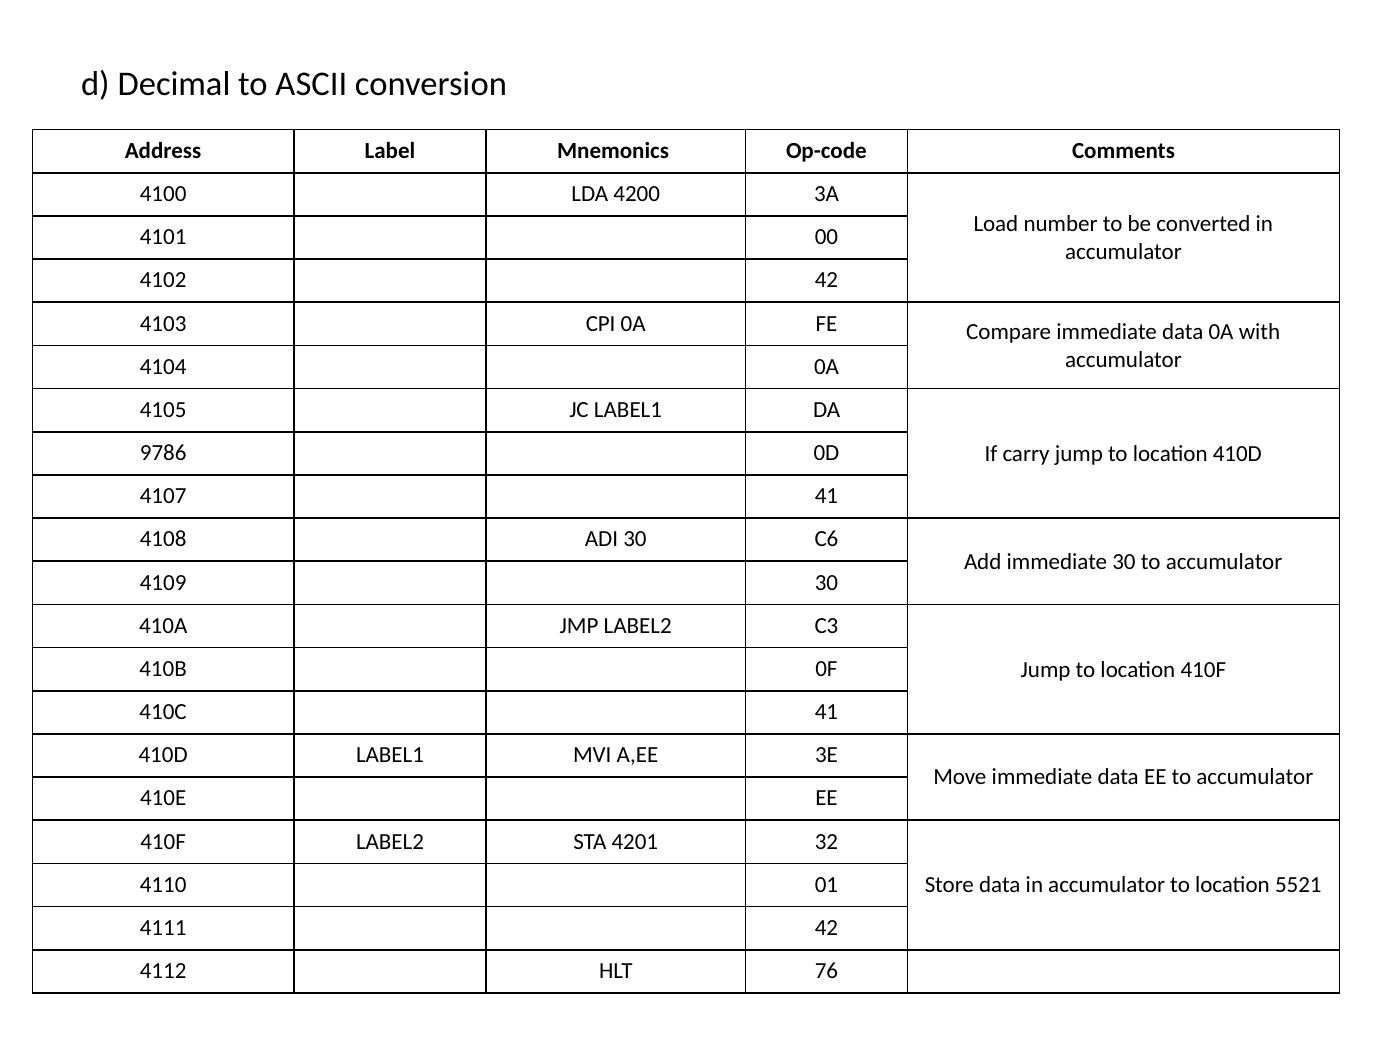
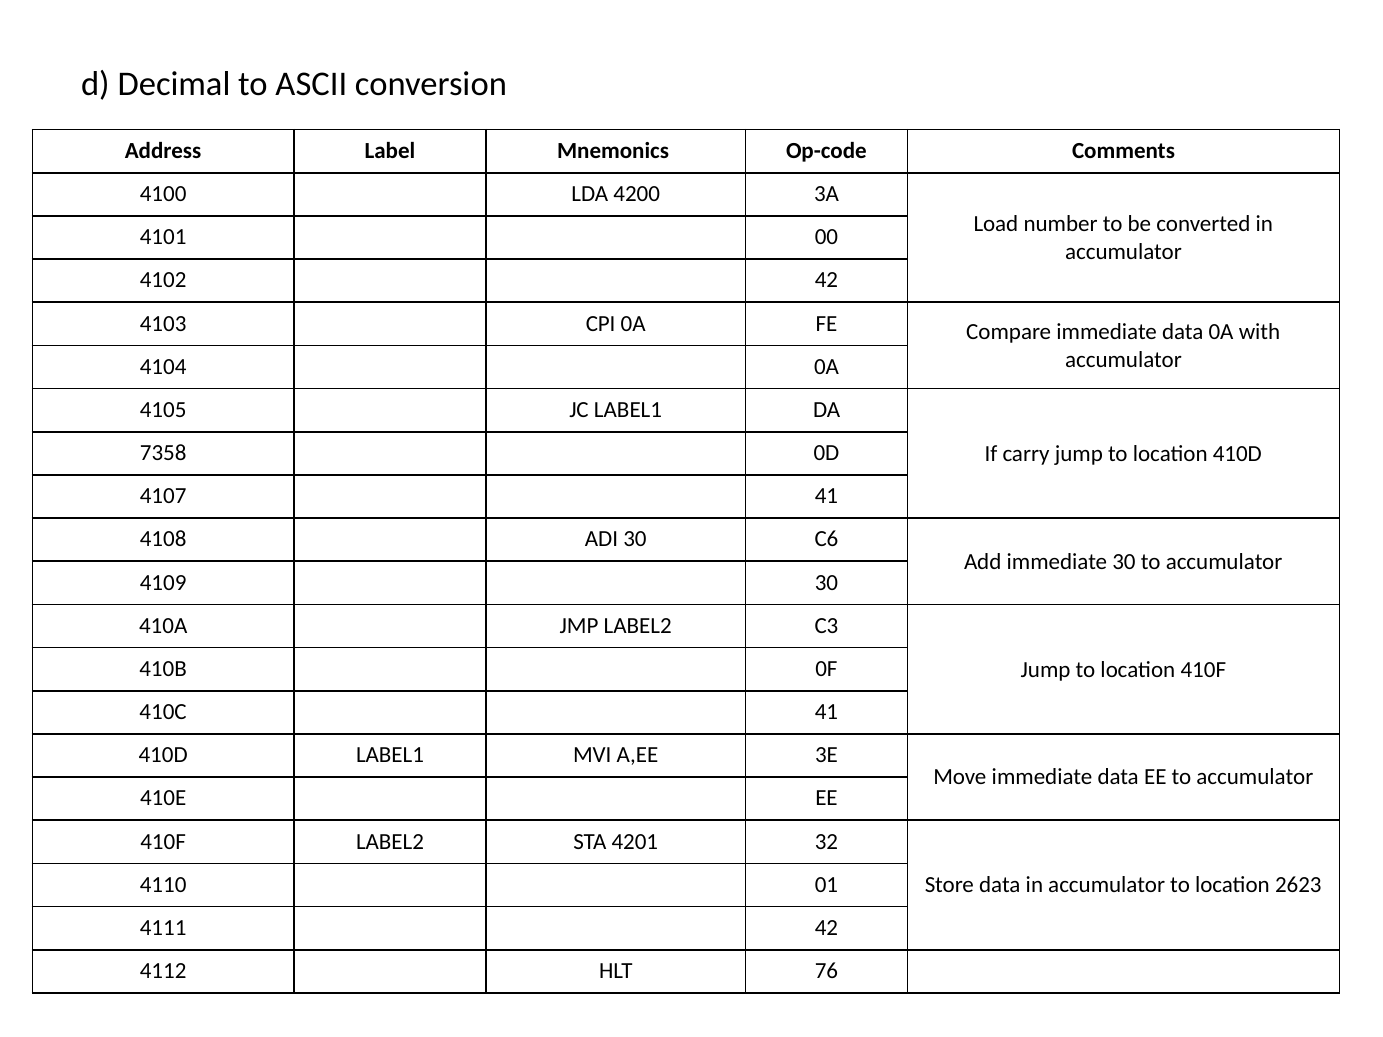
9786: 9786 -> 7358
5521: 5521 -> 2623
